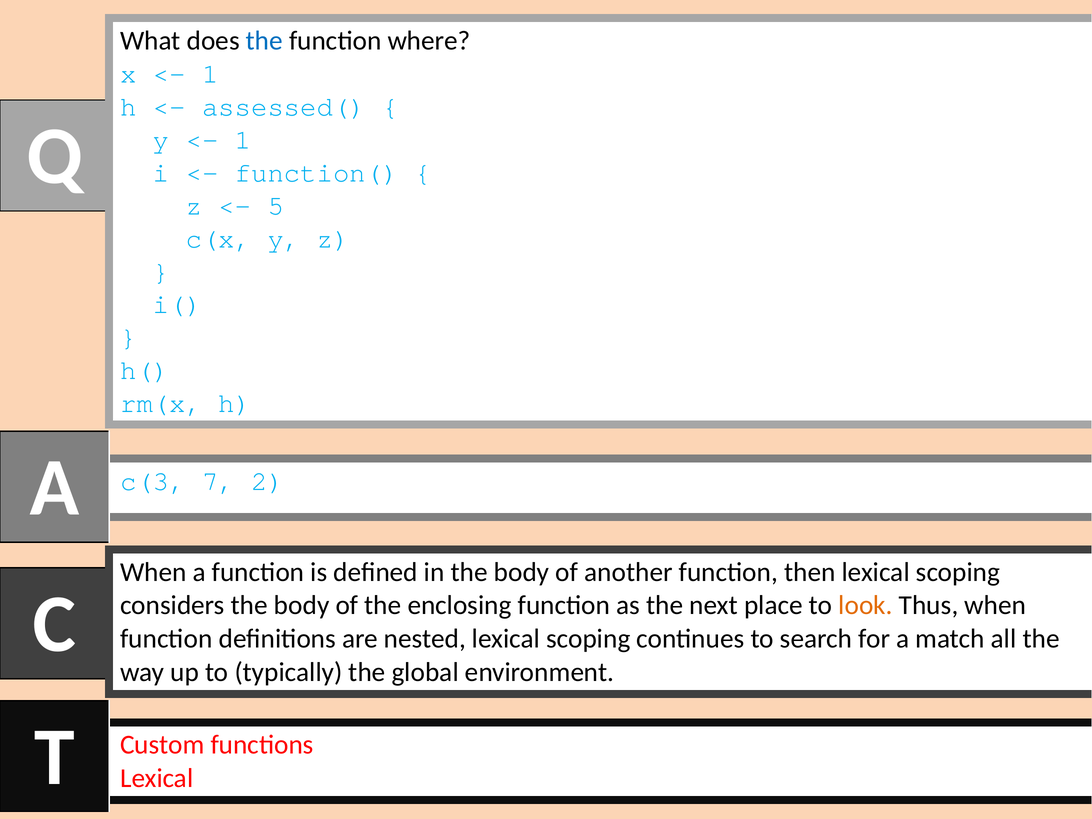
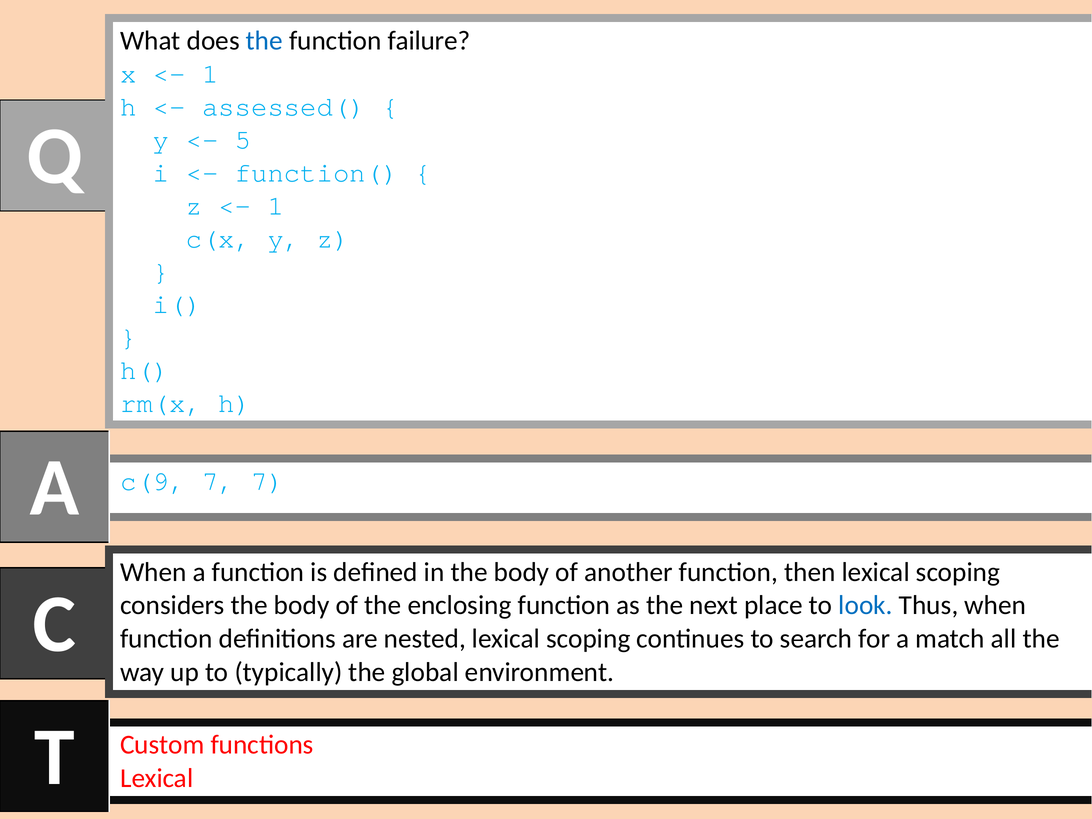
where: where -> failure
1 at (243, 140): 1 -> 5
5 at (276, 206): 5 -> 1
c(3: c(3 -> c(9
7 2: 2 -> 7
look colour: orange -> blue
